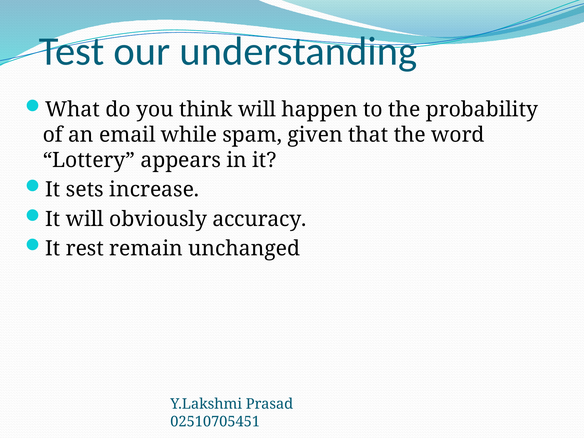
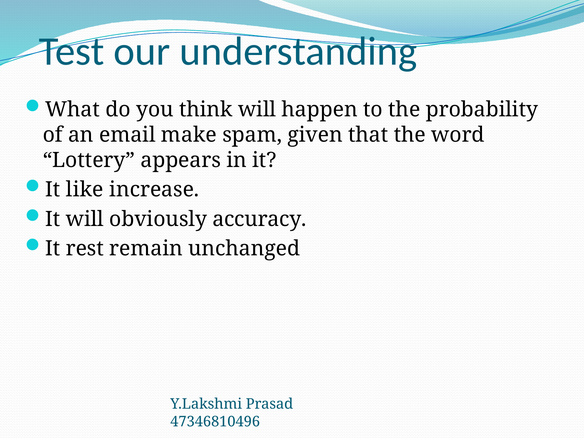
while: while -> make
sets: sets -> like
02510705451: 02510705451 -> 47346810496
